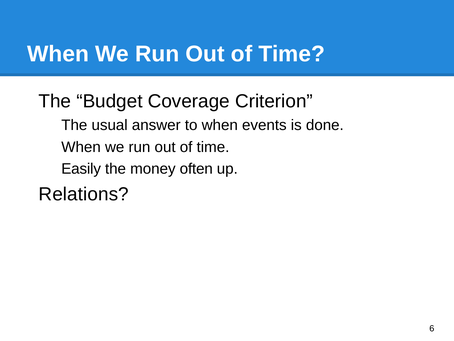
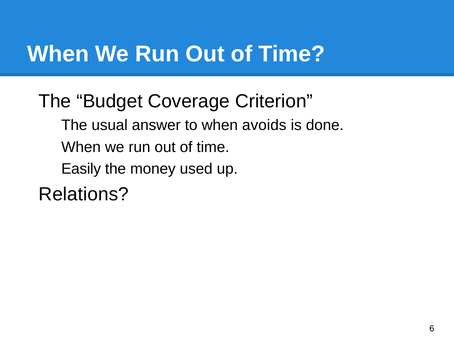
events: events -> avoids
often: often -> used
